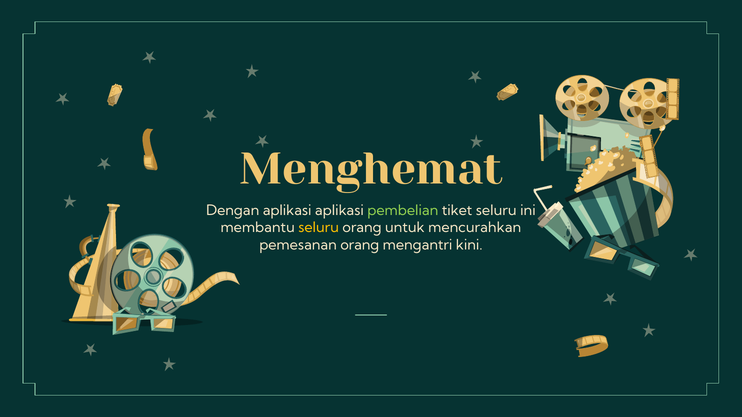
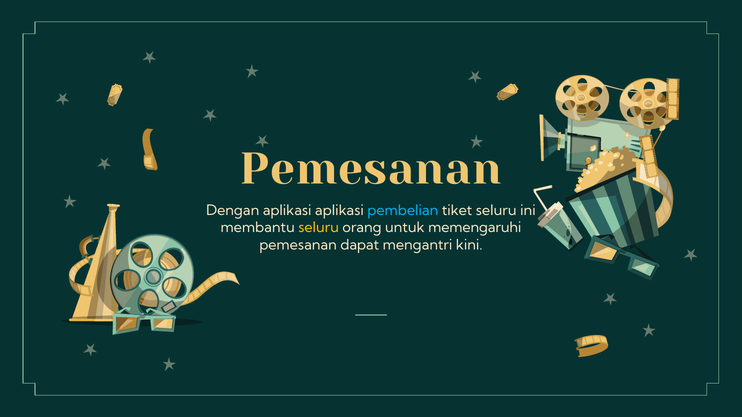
Menghemat at (371, 170): Menghemat -> Pemesanan
pembelian colour: light green -> light blue
mencurahkan: mencurahkan -> memengaruhi
pemesanan orang: orang -> dapat
